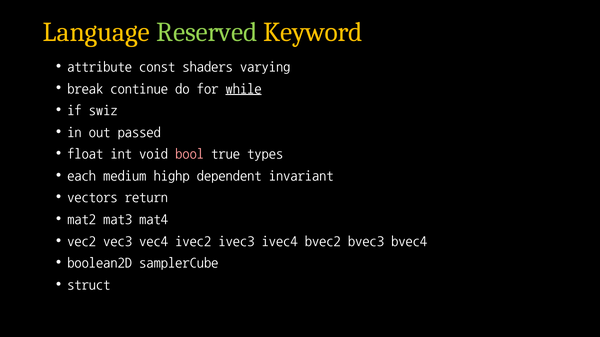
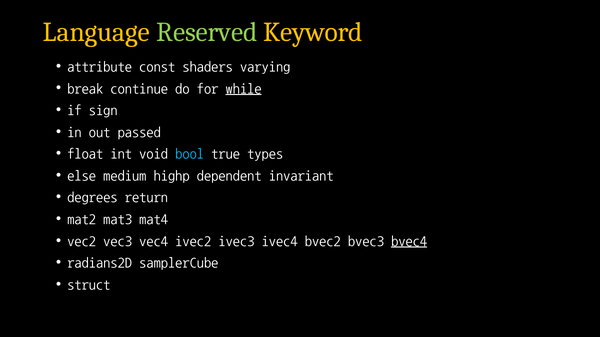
swiz: swiz -> sign
bool colour: pink -> light blue
each: each -> else
vectors: vectors -> degrees
bvec4 underline: none -> present
boolean2D: boolean2D -> radians2D
